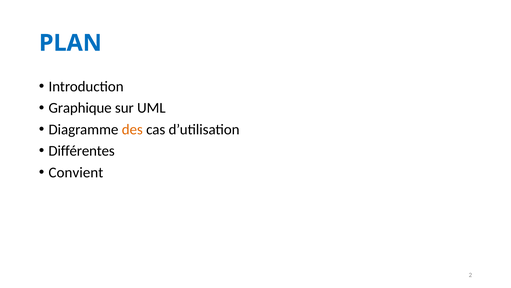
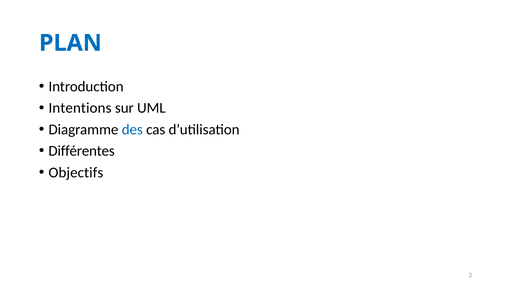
Graphique: Graphique -> Intentions
des colour: orange -> blue
Convient: Convient -> Objectifs
